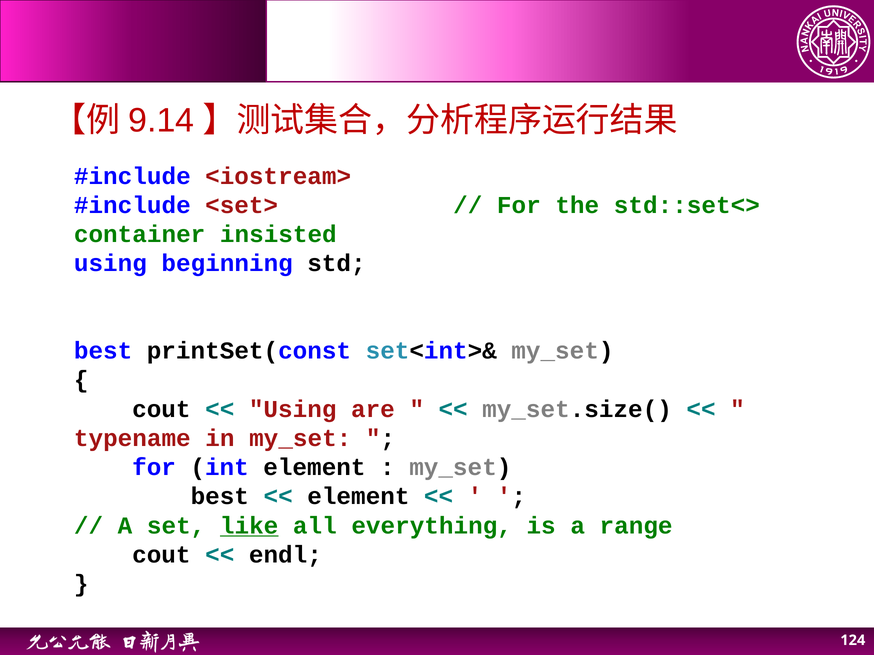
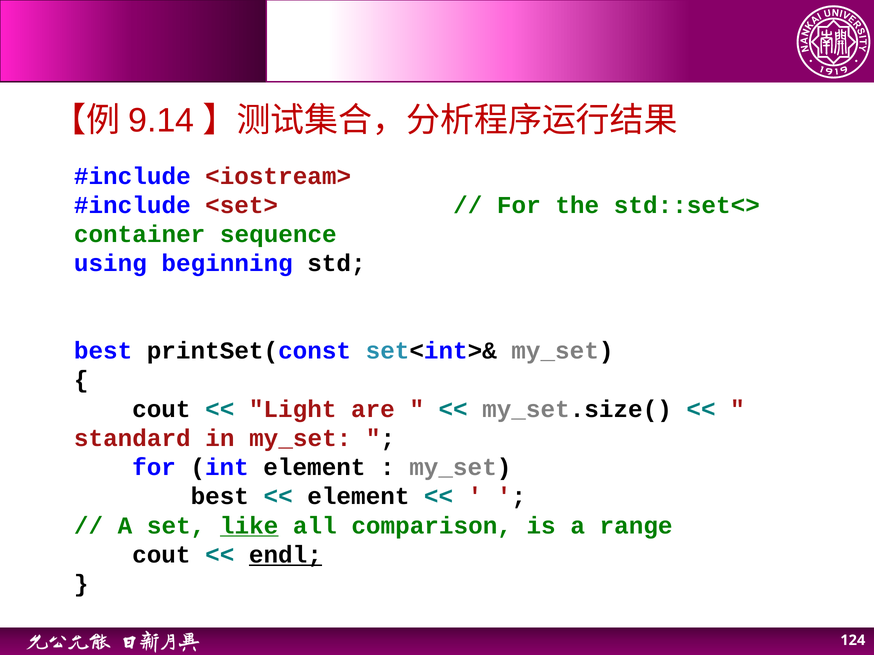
insisted: insisted -> sequence
Using at (293, 409): Using -> Light
typename: typename -> standard
everything: everything -> comparison
endl underline: none -> present
